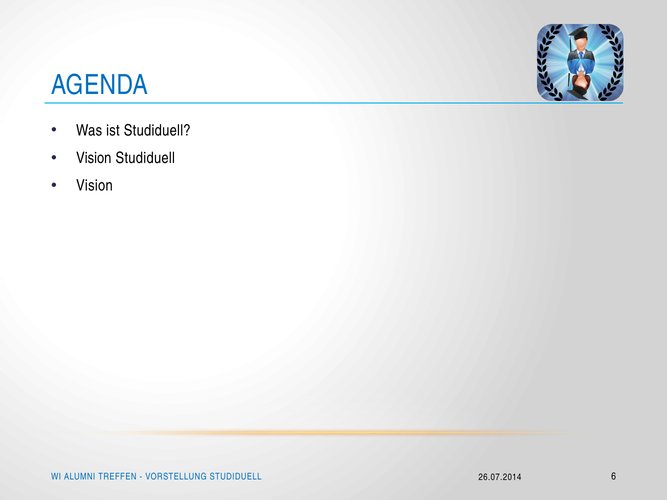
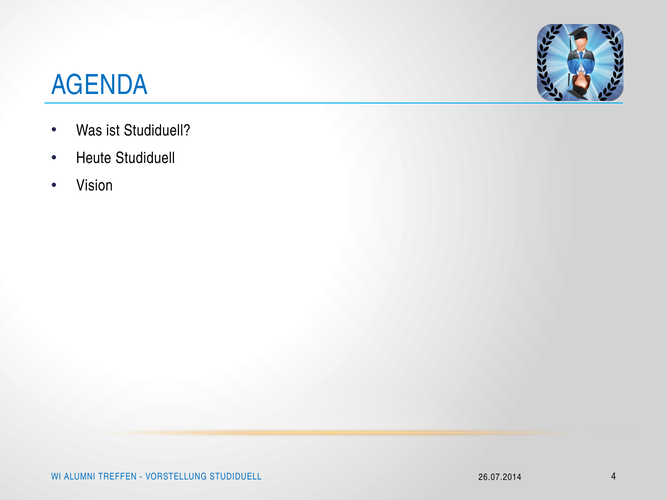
Vision at (94, 158): Vision -> Heute
6: 6 -> 4
